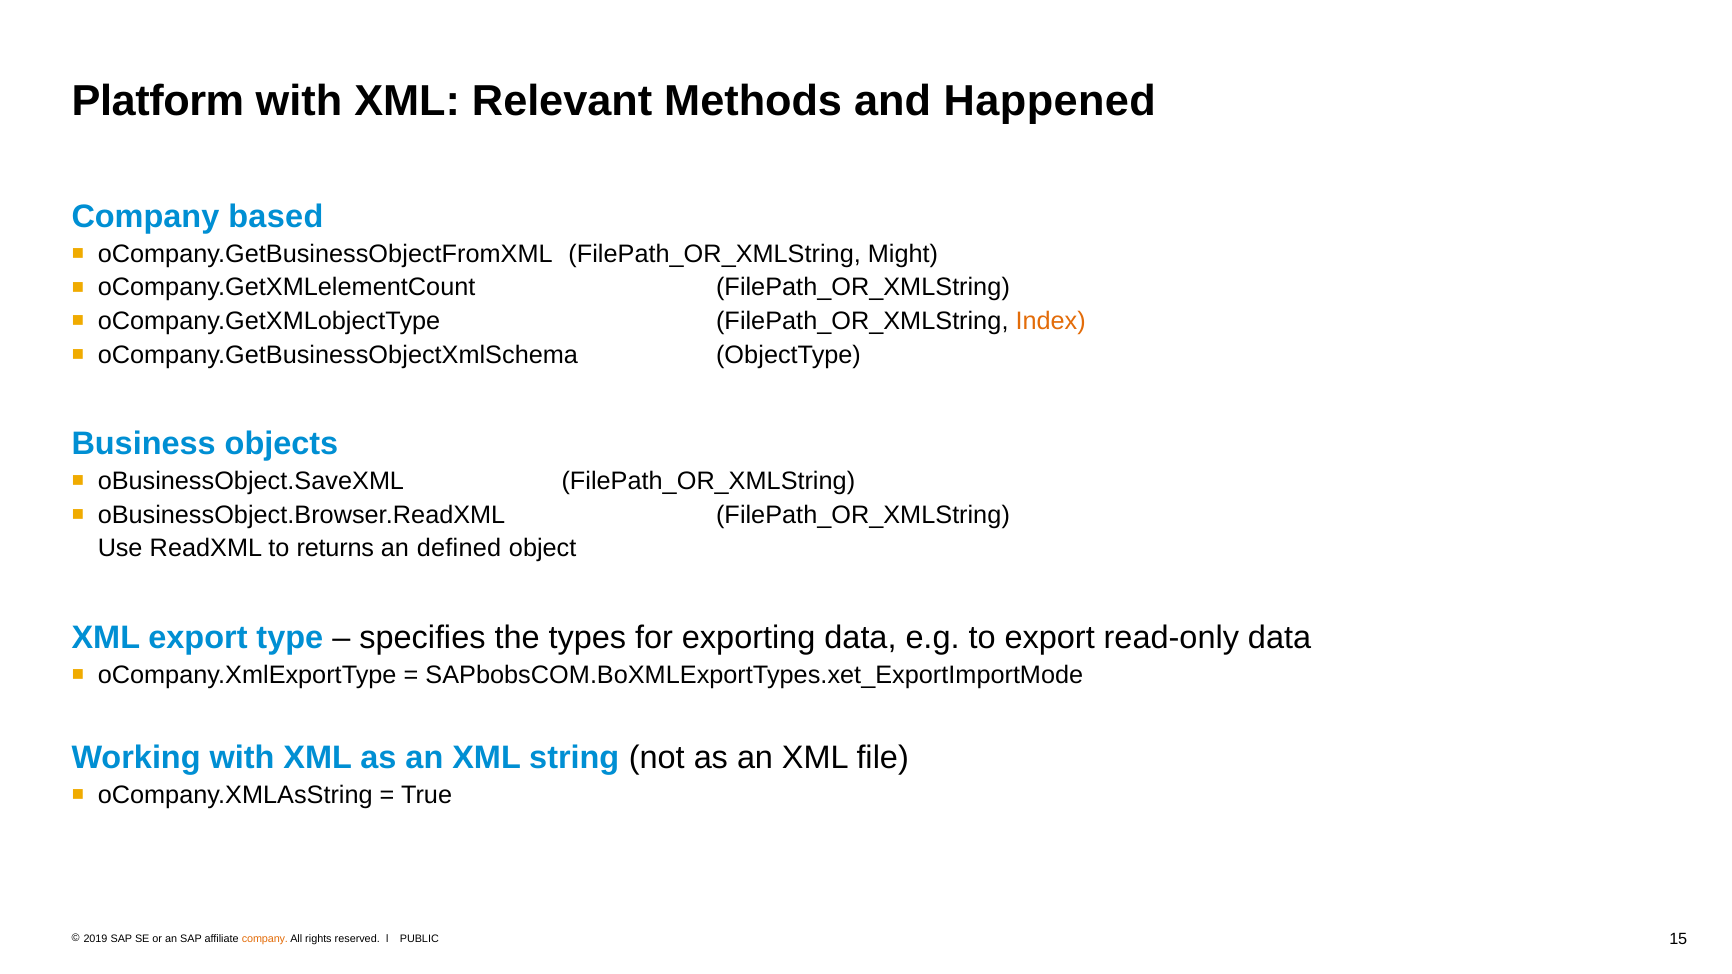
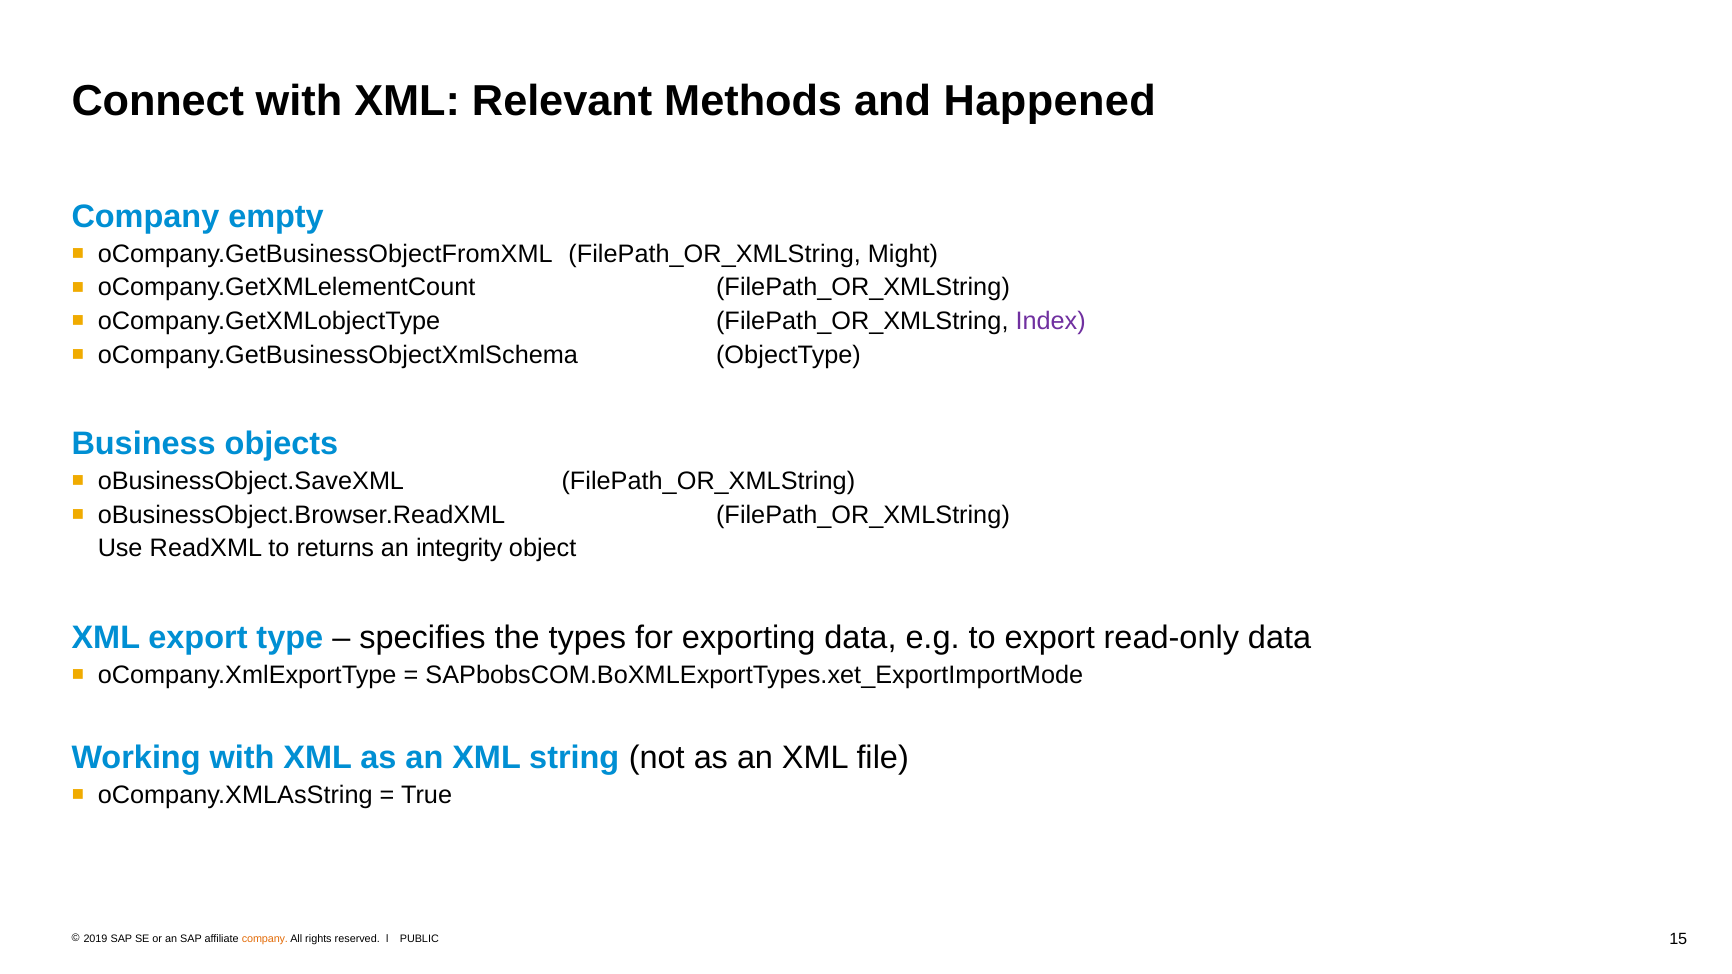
Platform: Platform -> Connect
based: based -> empty
Index colour: orange -> purple
defined: defined -> integrity
